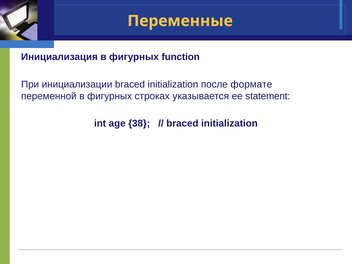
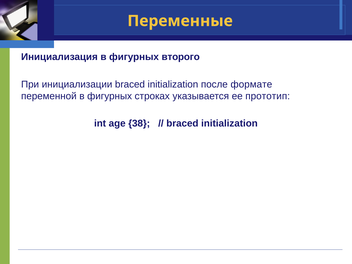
function: function -> второго
statement: statement -> прототип
